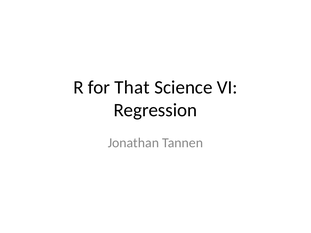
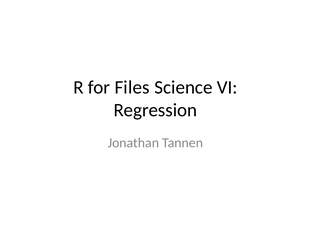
That: That -> Files
